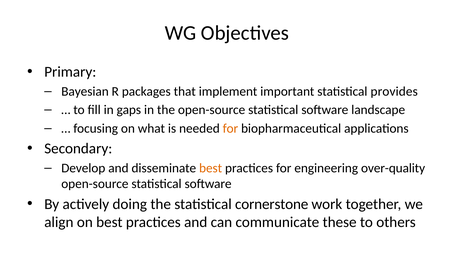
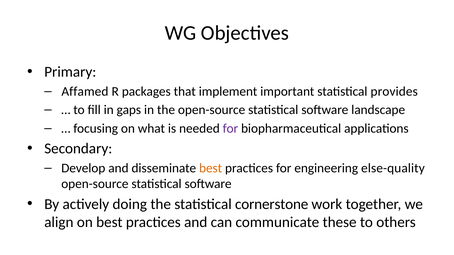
Bayesian: Bayesian -> Affamed
for at (230, 129) colour: orange -> purple
over-quality: over-quality -> else-quality
